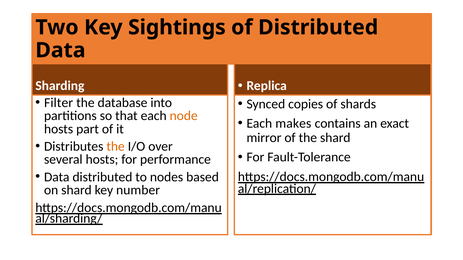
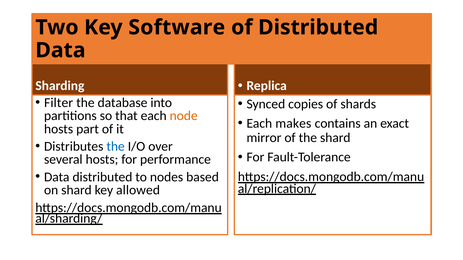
Sightings: Sightings -> Software
the at (116, 147) colour: orange -> blue
number: number -> allowed
